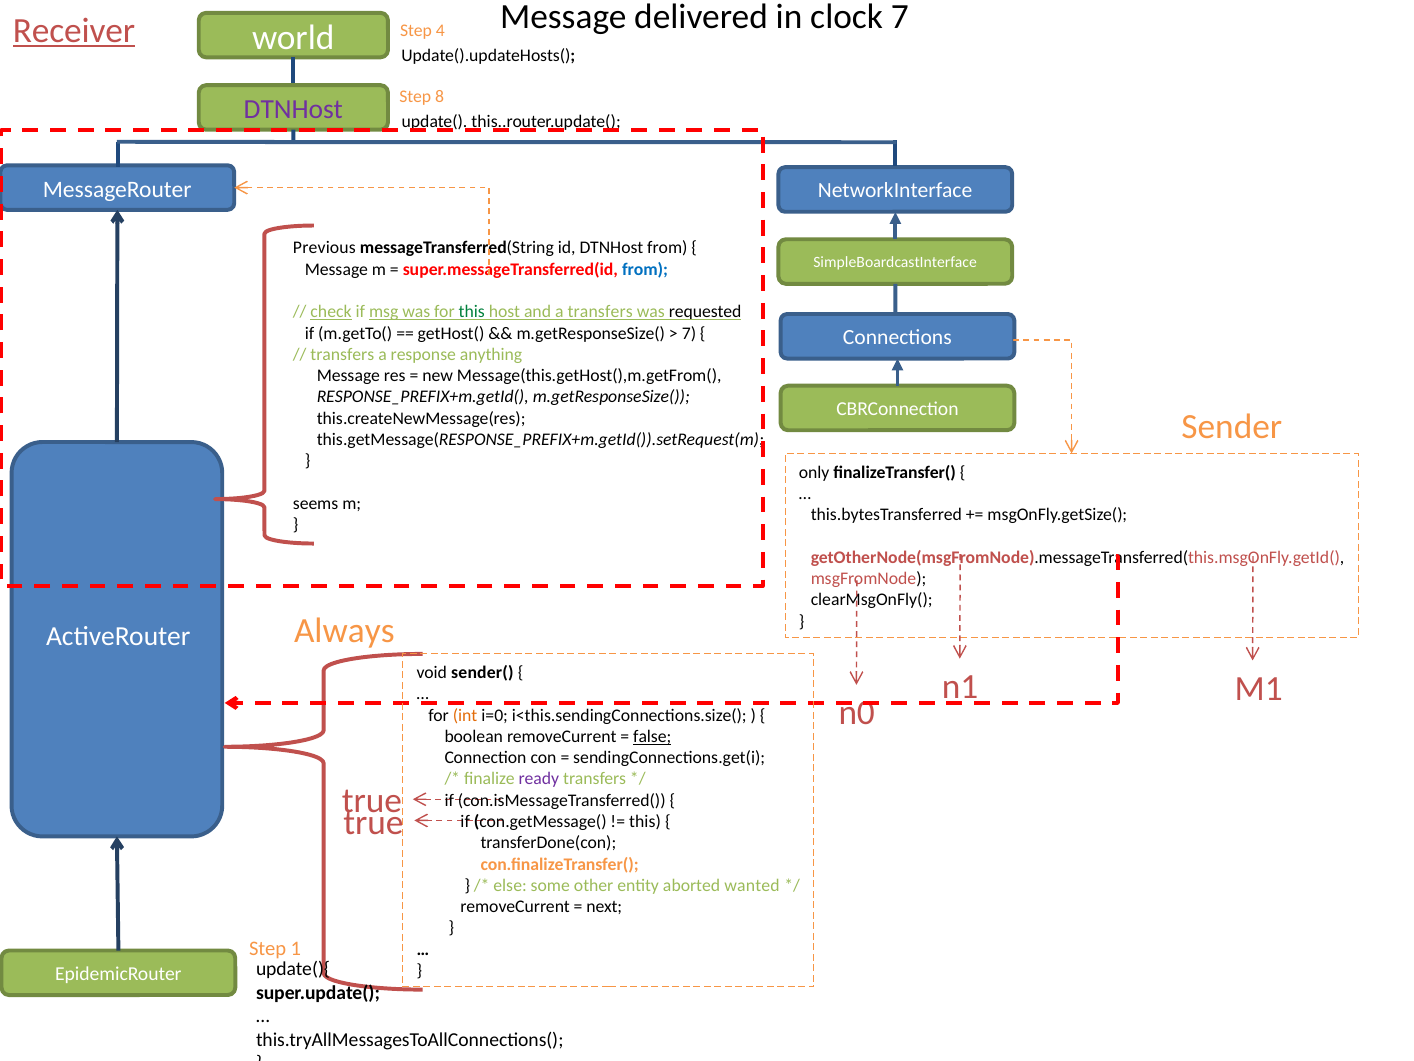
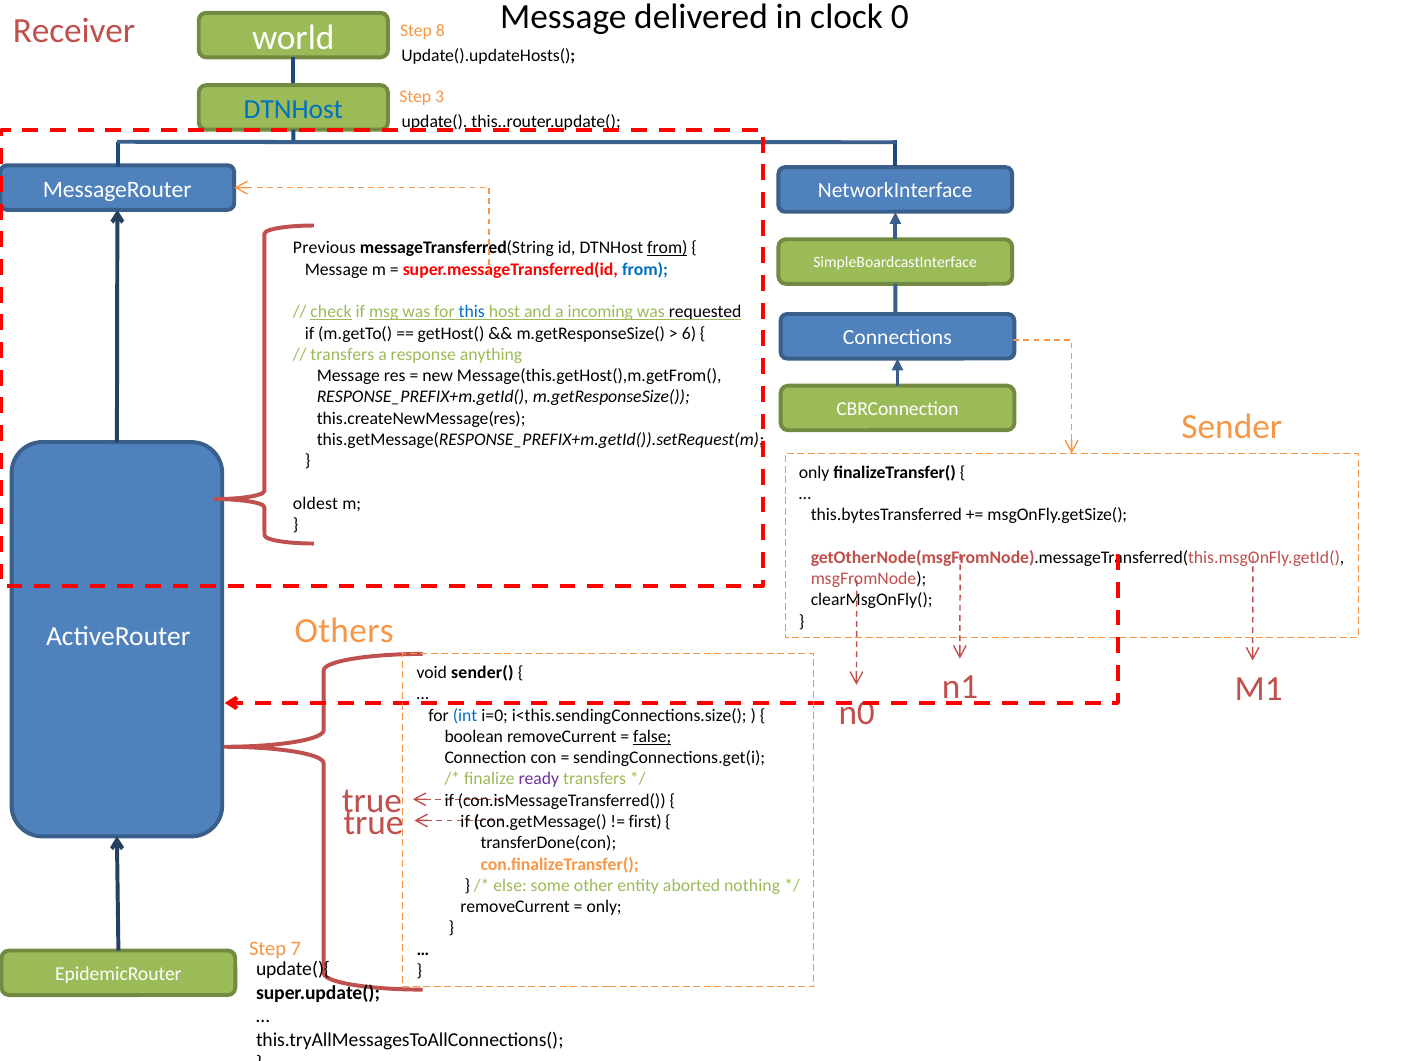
clock 7: 7 -> 0
Receiver underline: present -> none
4: 4 -> 8
8: 8 -> 3
DTNHost at (293, 109) colour: purple -> blue
from at (667, 248) underline: none -> present
this at (472, 312) colour: green -> blue
a transfers: transfers -> incoming
7 at (689, 333): 7 -> 6
seems: seems -> oldest
Always: Always -> Others
int colour: orange -> blue
this at (645, 821): this -> first
wanted: wanted -> nothing
next at (604, 906): next -> only
1: 1 -> 7
